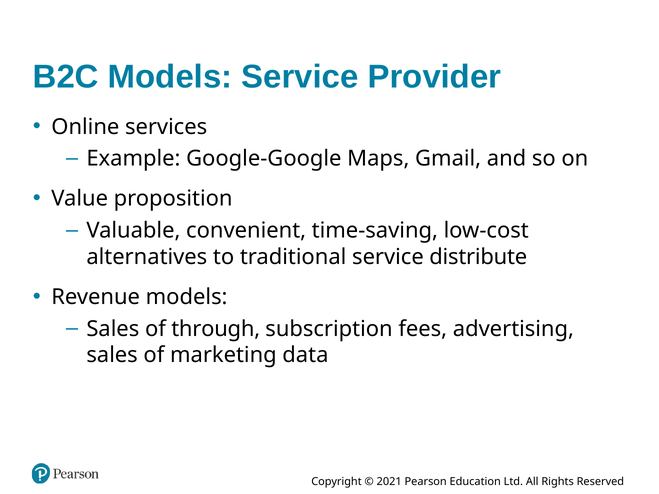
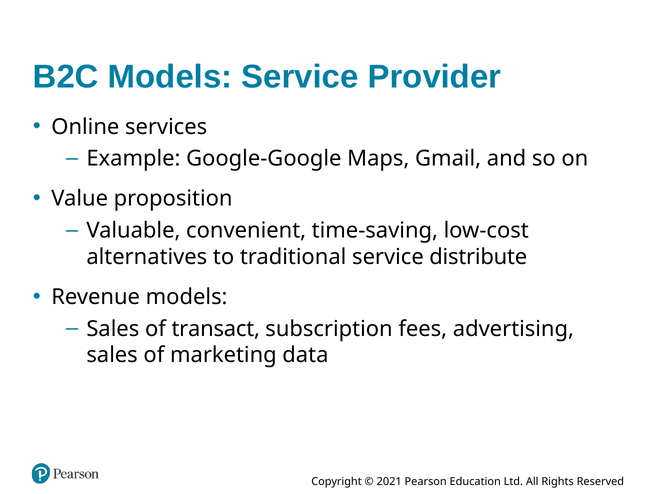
through: through -> transact
